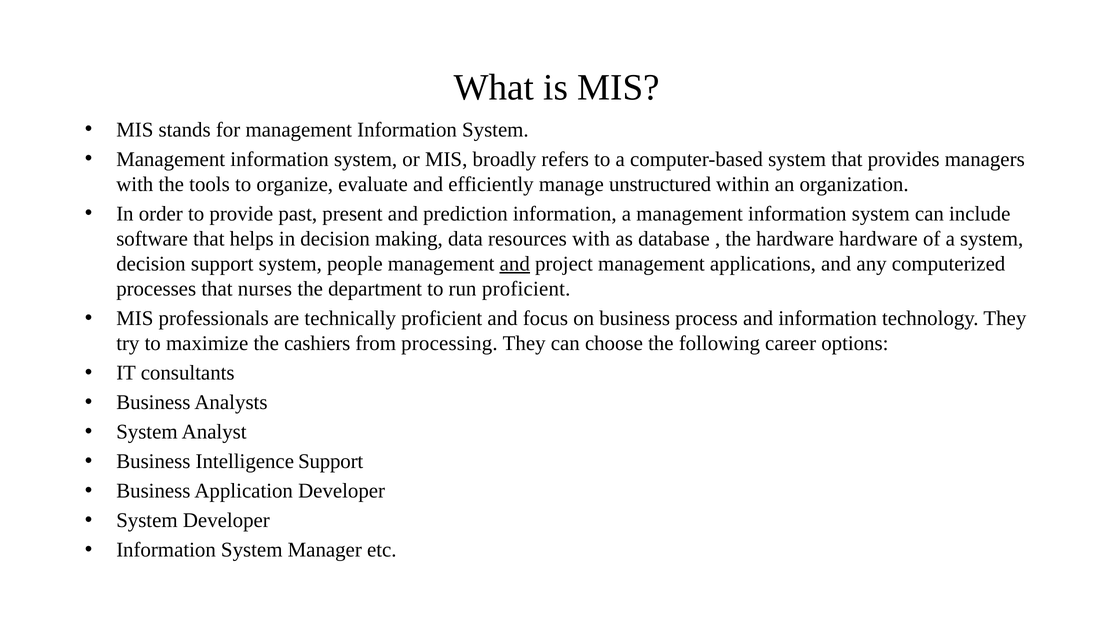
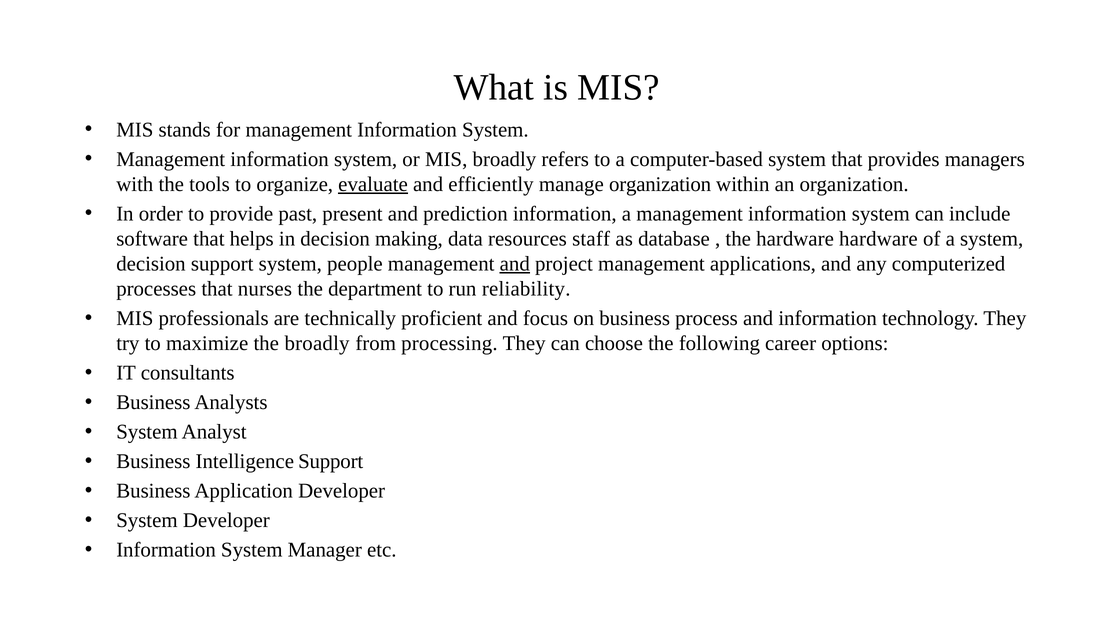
evaluate underline: none -> present
manage unstructured: unstructured -> organization
resources with: with -> staff
run proficient: proficient -> reliability
the cashiers: cashiers -> broadly
